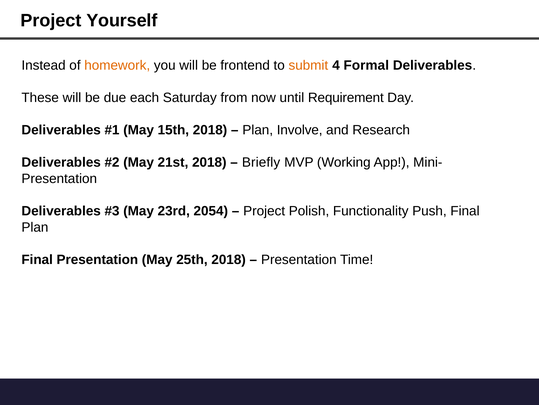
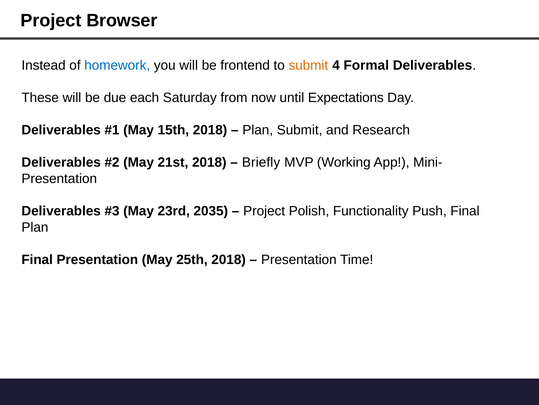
Yourself: Yourself -> Browser
homework colour: orange -> blue
Requirement: Requirement -> Expectations
Plan Involve: Involve -> Submit
2054: 2054 -> 2035
